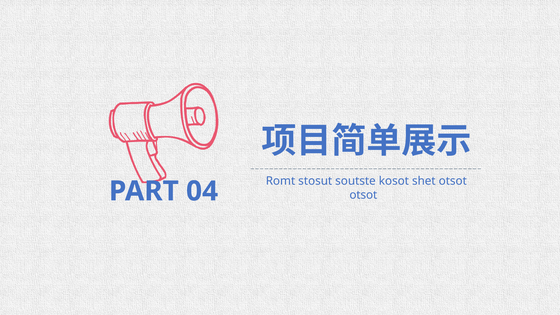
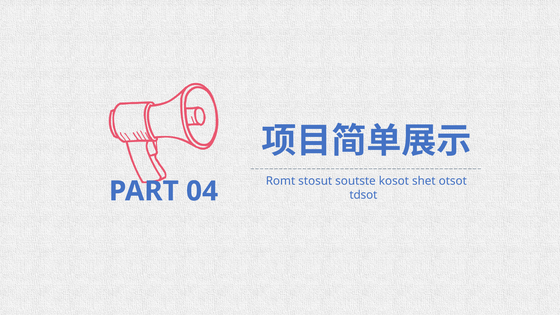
otsot at (363, 195): otsot -> tdsot
